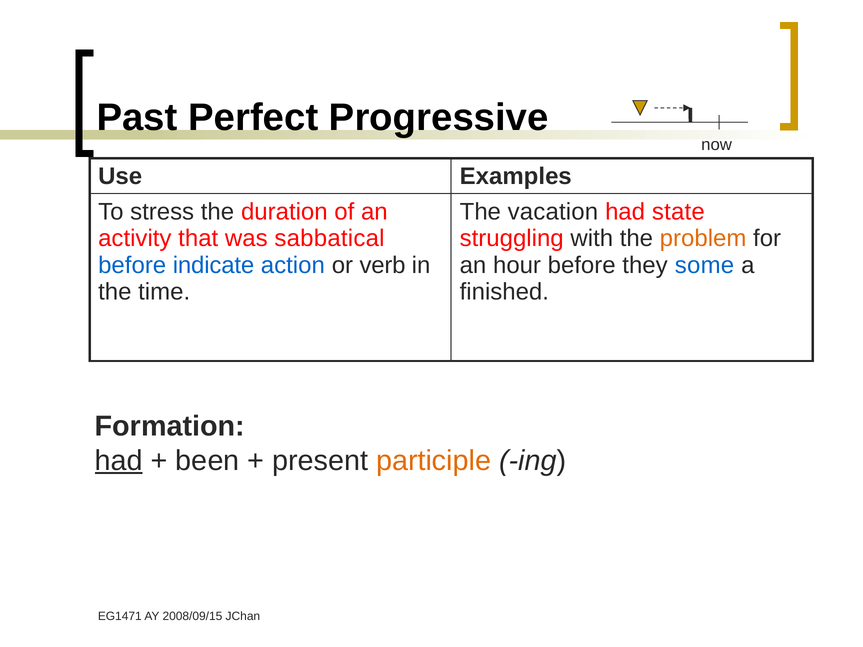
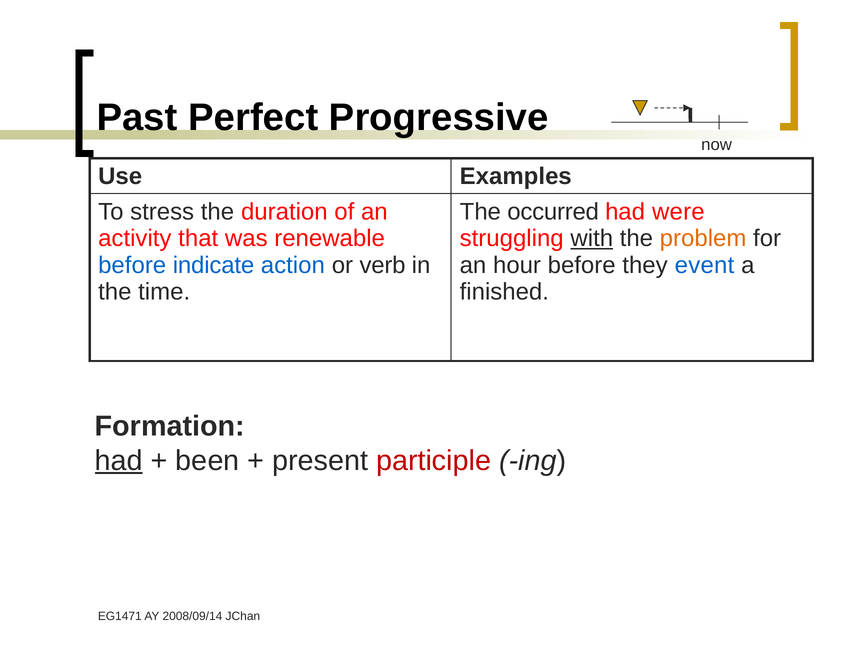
vacation: vacation -> occurred
state: state -> were
sabbatical: sabbatical -> renewable
with underline: none -> present
some: some -> event
participle colour: orange -> red
2008/09/15: 2008/09/15 -> 2008/09/14
